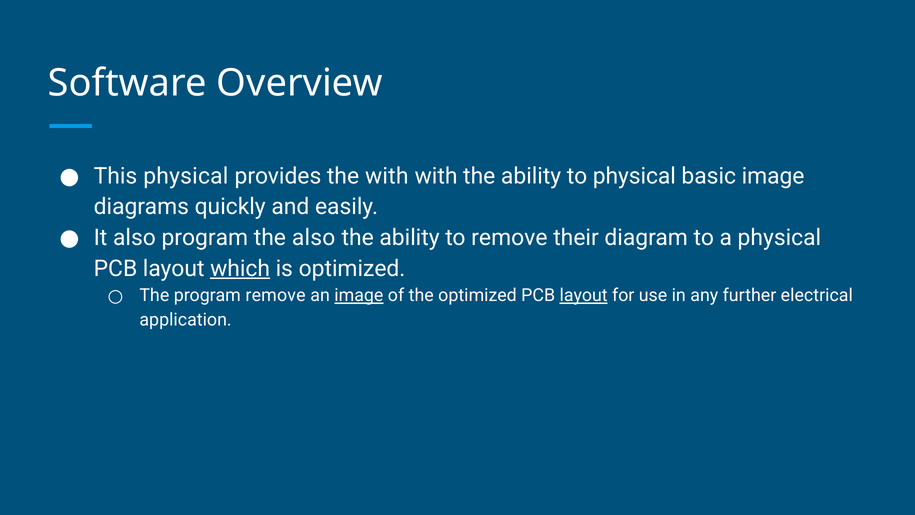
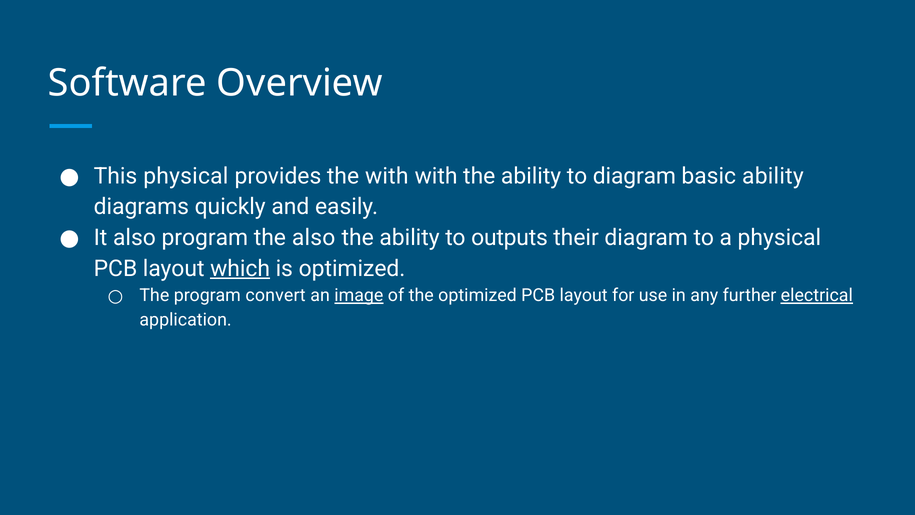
to physical: physical -> diagram
basic image: image -> ability
to remove: remove -> outputs
program remove: remove -> convert
layout at (584, 295) underline: present -> none
electrical underline: none -> present
